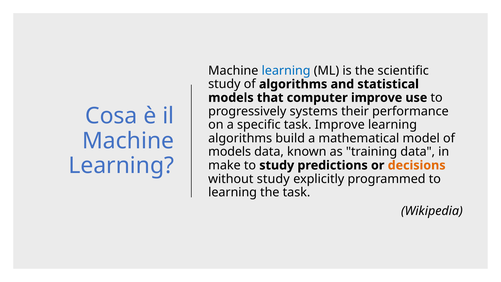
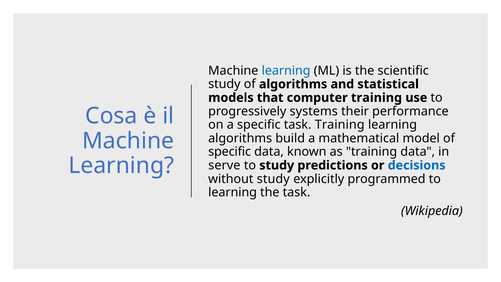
computer improve: improve -> training
task Improve: Improve -> Training
models at (230, 152): models -> specific
make: make -> serve
decisions colour: orange -> blue
